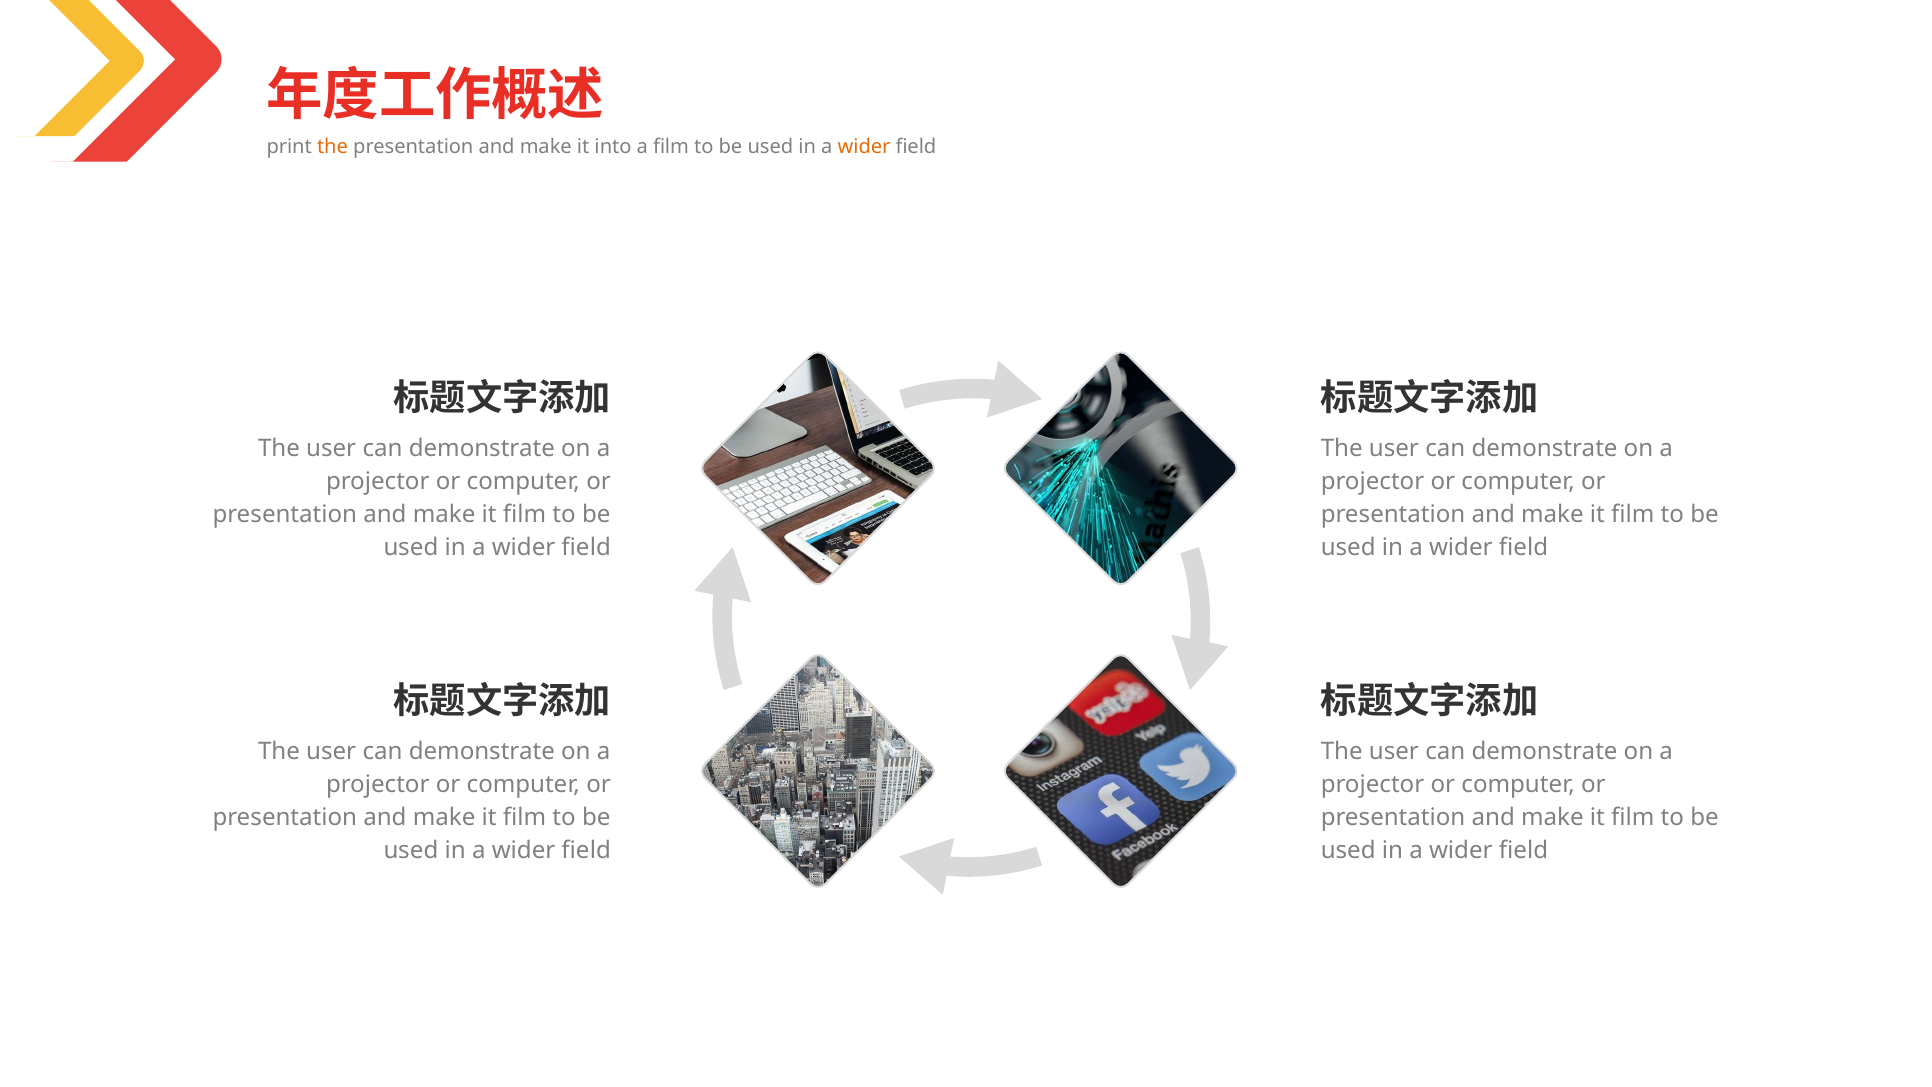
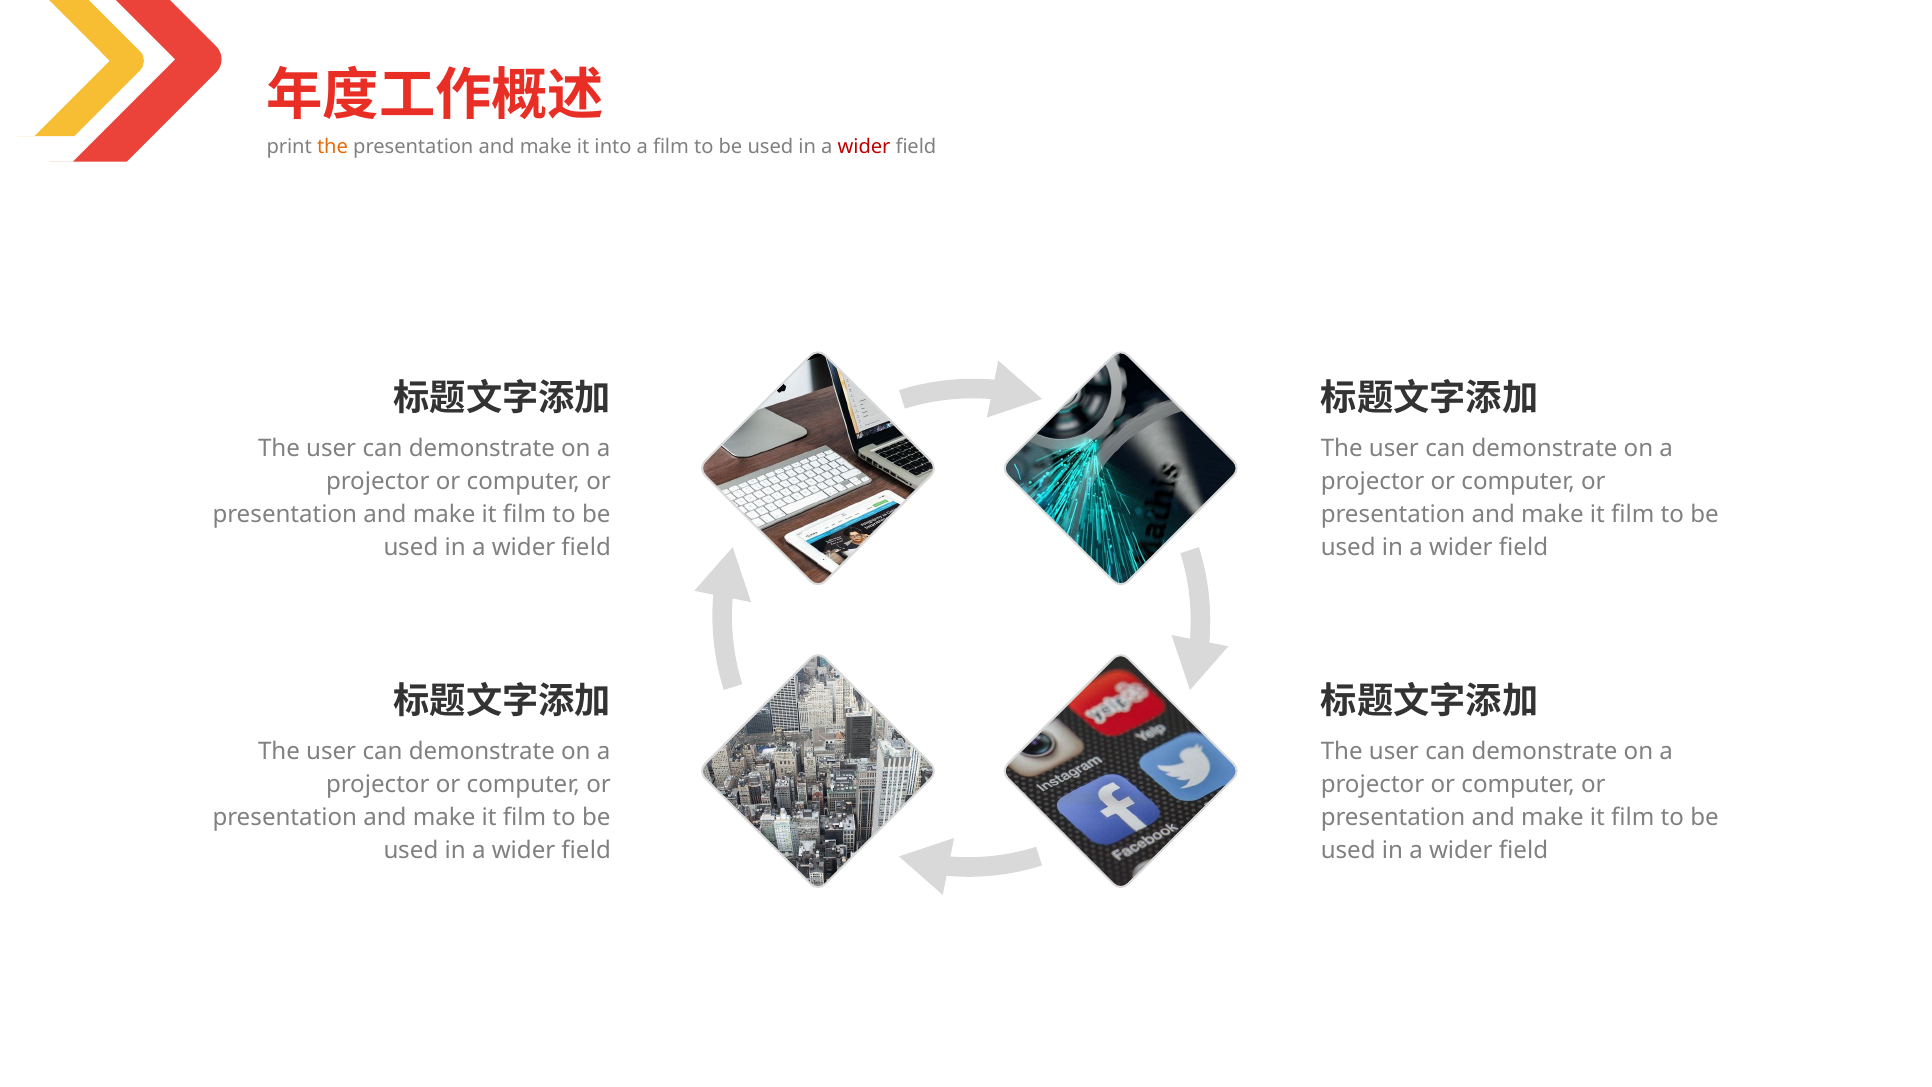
wider at (864, 147) colour: orange -> red
